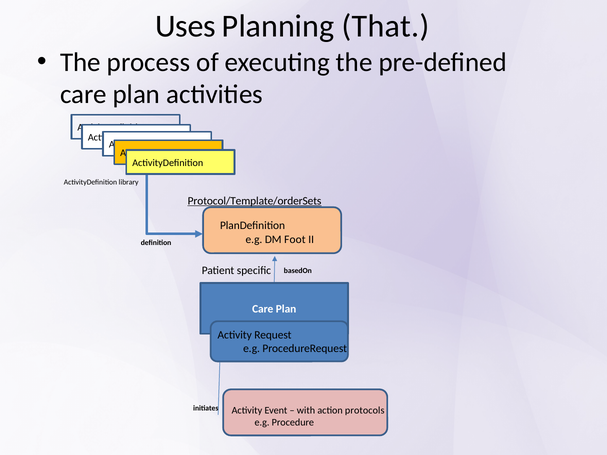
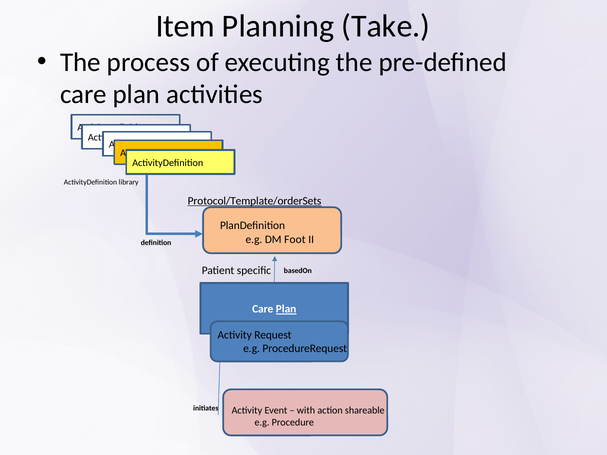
Uses: Uses -> Item
That: That -> Take
Plan at (286, 309) underline: none -> present
protocols: protocols -> shareable
